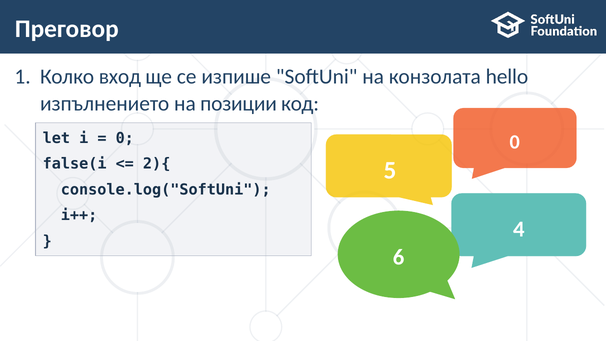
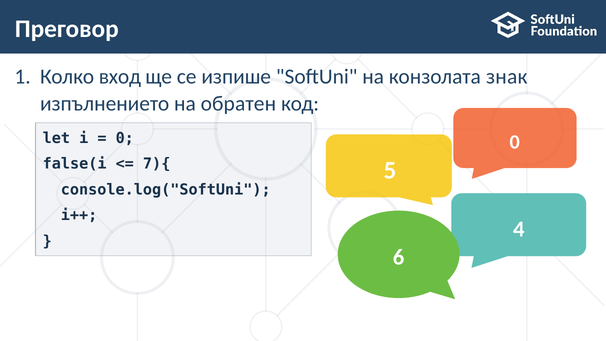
hello: hello -> знак
позиции: позиции -> обратен
2){: 2){ -> 7){
